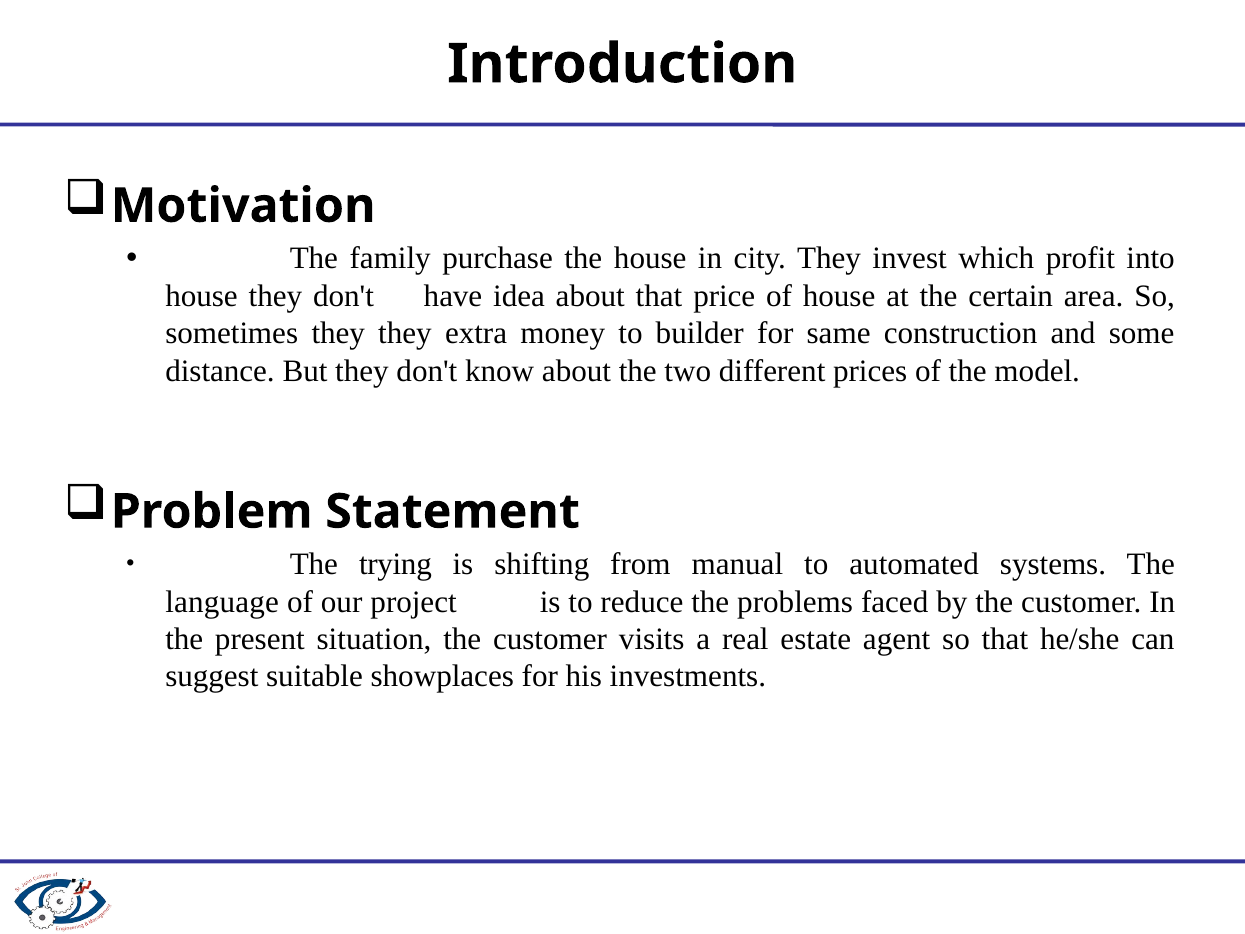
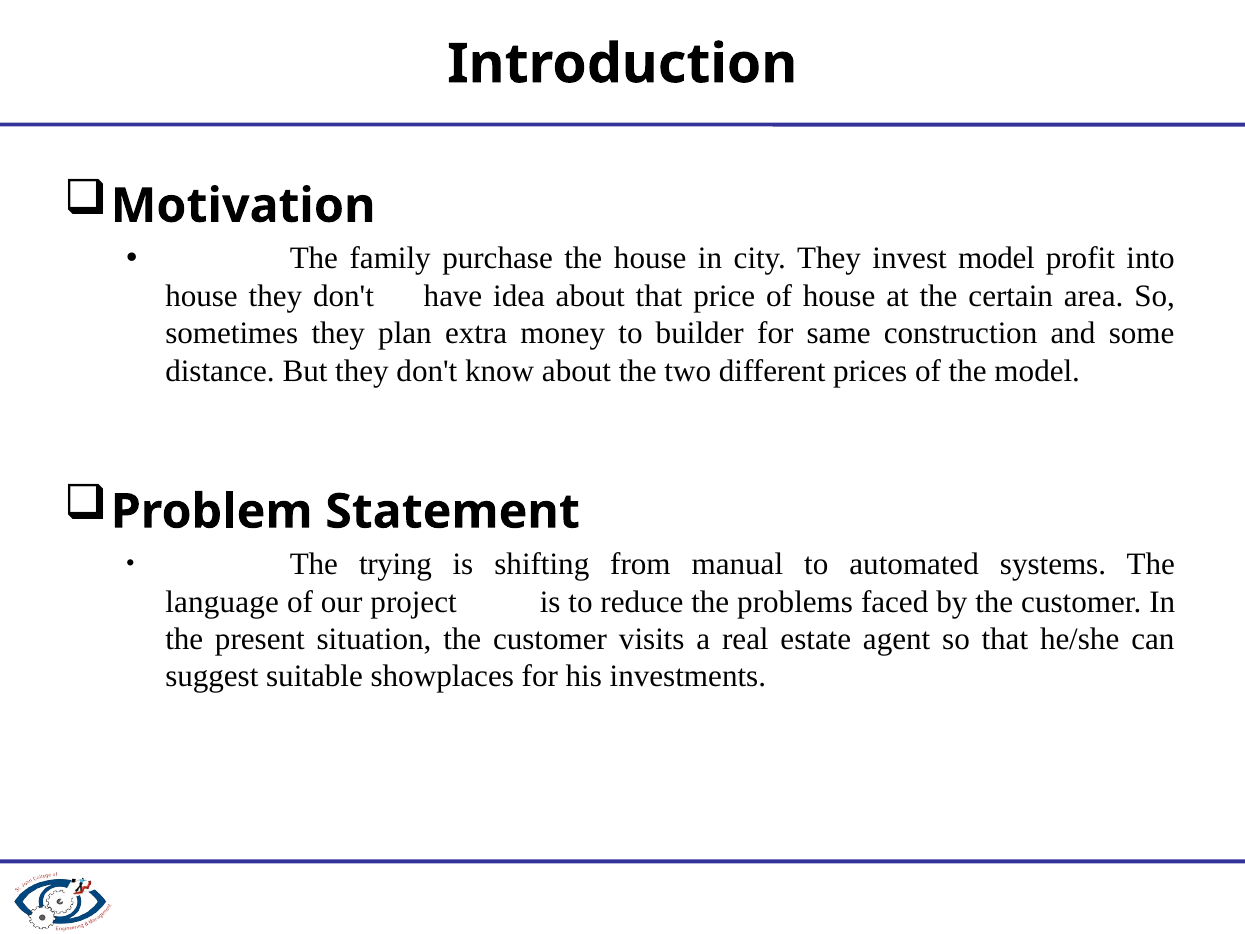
invest which: which -> model
they they: they -> plan
